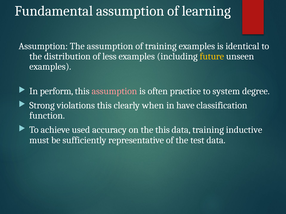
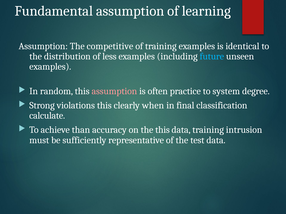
The assumption: assumption -> competitive
future colour: yellow -> light blue
perform: perform -> random
have: have -> final
function: function -> calculate
used: used -> than
inductive: inductive -> intrusion
